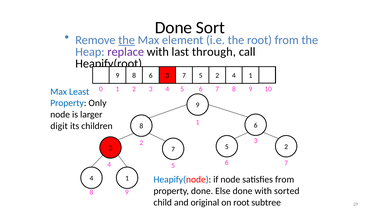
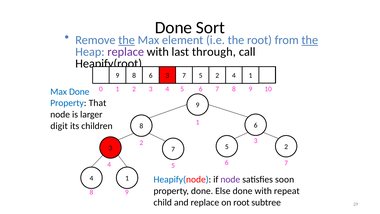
the at (310, 40) underline: none -> present
Max Least: Least -> Done
Only: Only -> That
node at (230, 179) colour: black -> purple
satisfies from: from -> soon
sorted: sorted -> repeat
and original: original -> replace
